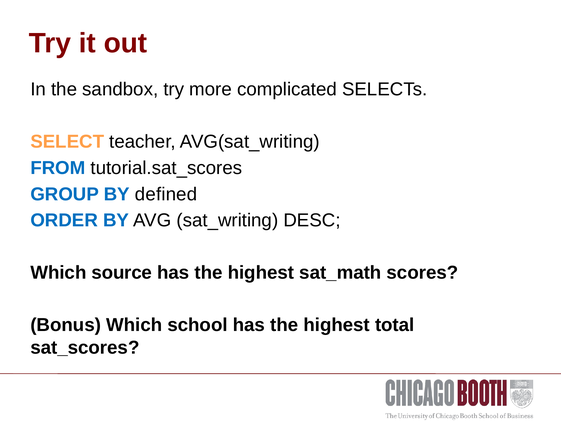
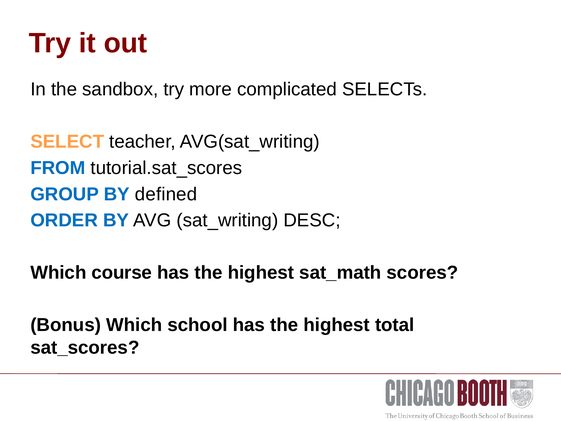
source: source -> course
